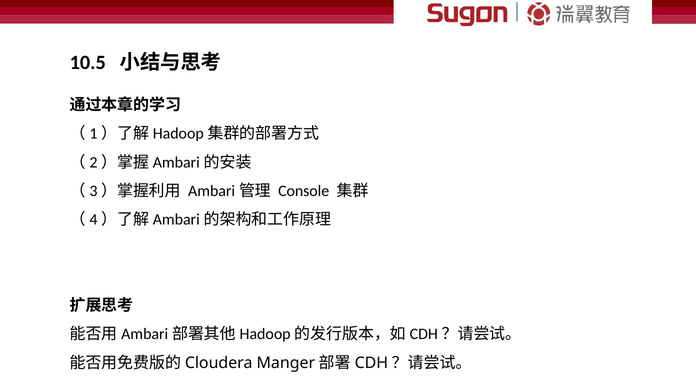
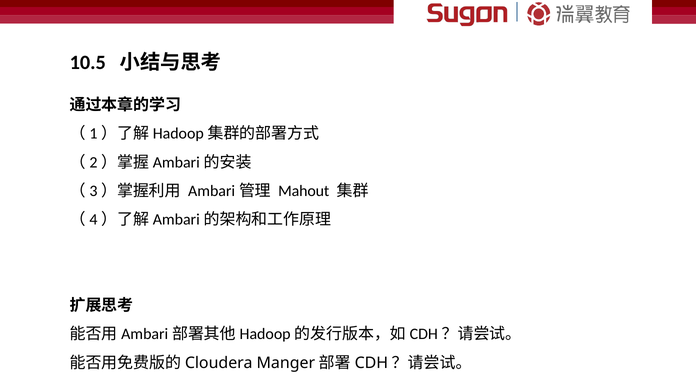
Console: Console -> Mahout
